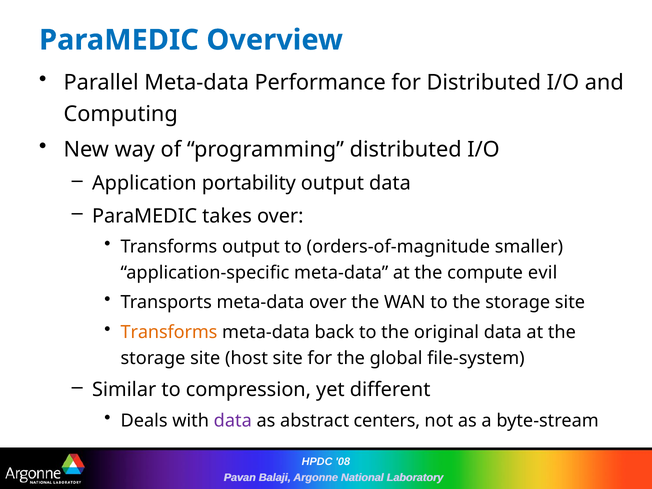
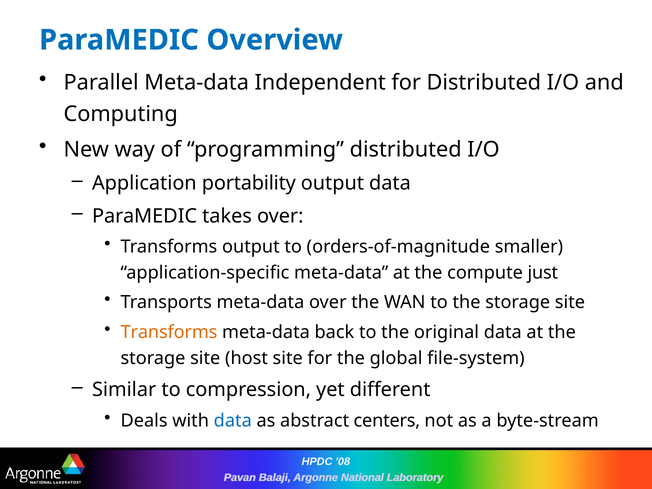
Performance: Performance -> Independent
evil: evil -> just
data at (233, 421) colour: purple -> blue
